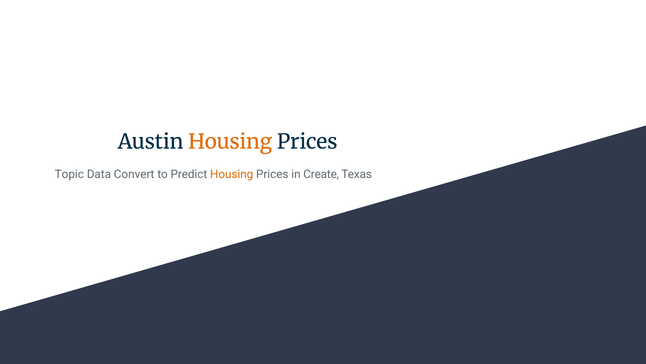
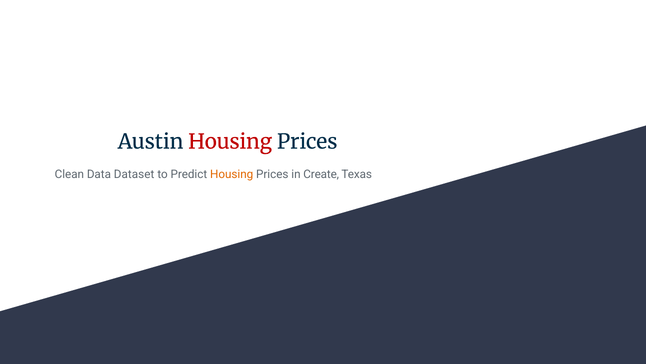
Housing at (230, 142) colour: orange -> red
Topic: Topic -> Clean
Convert: Convert -> Dataset
